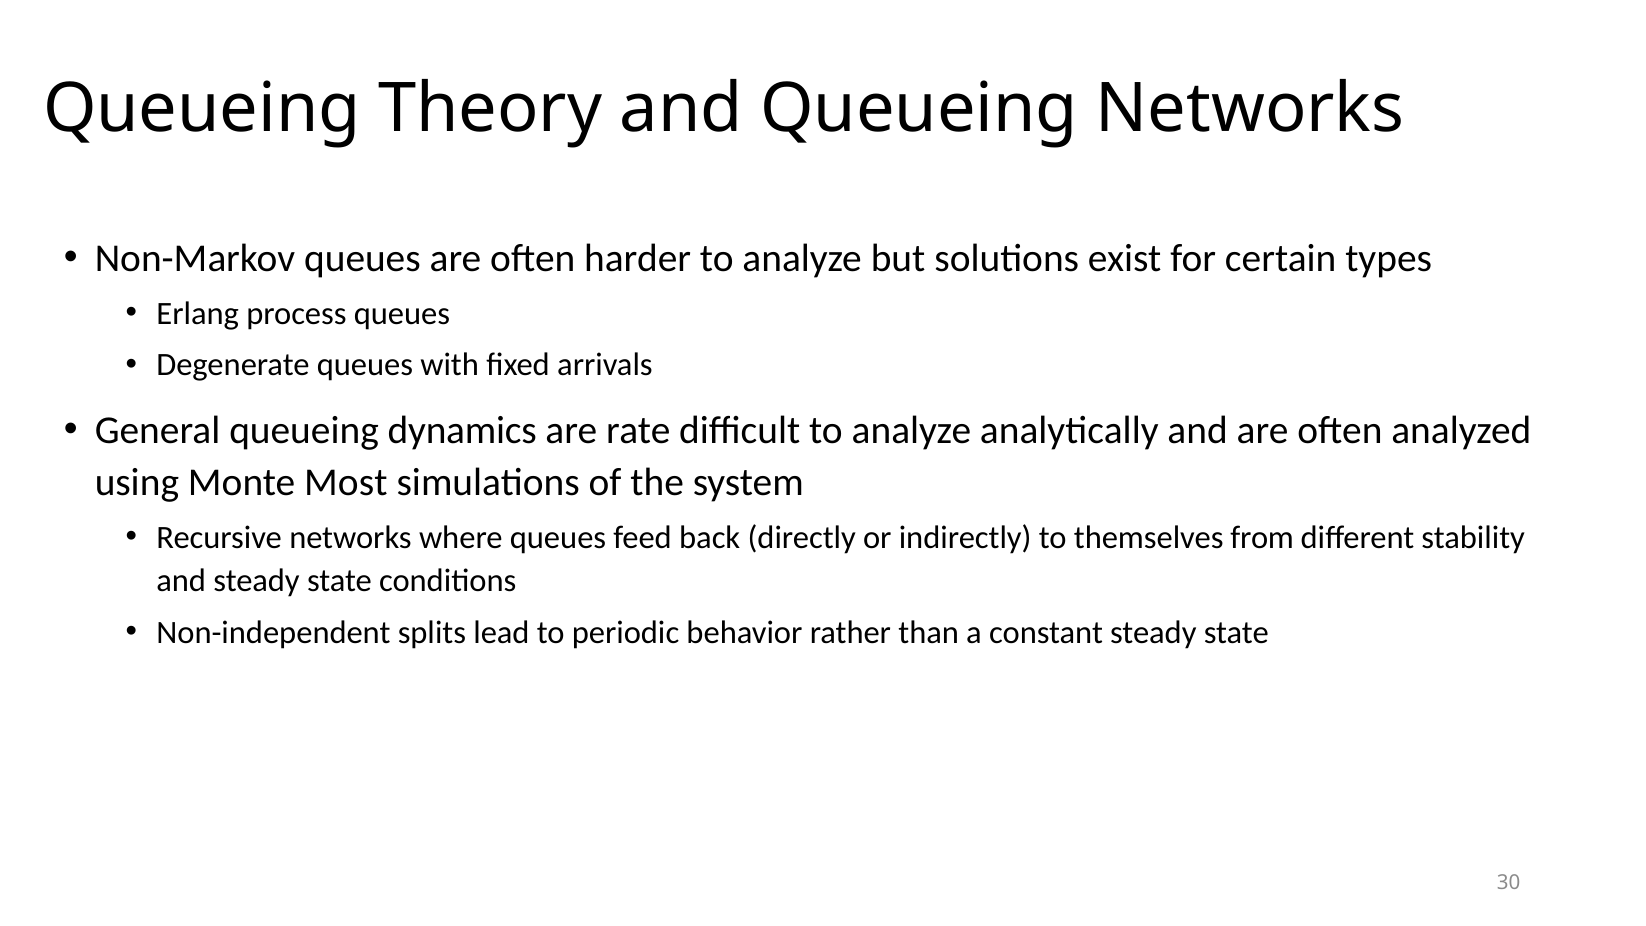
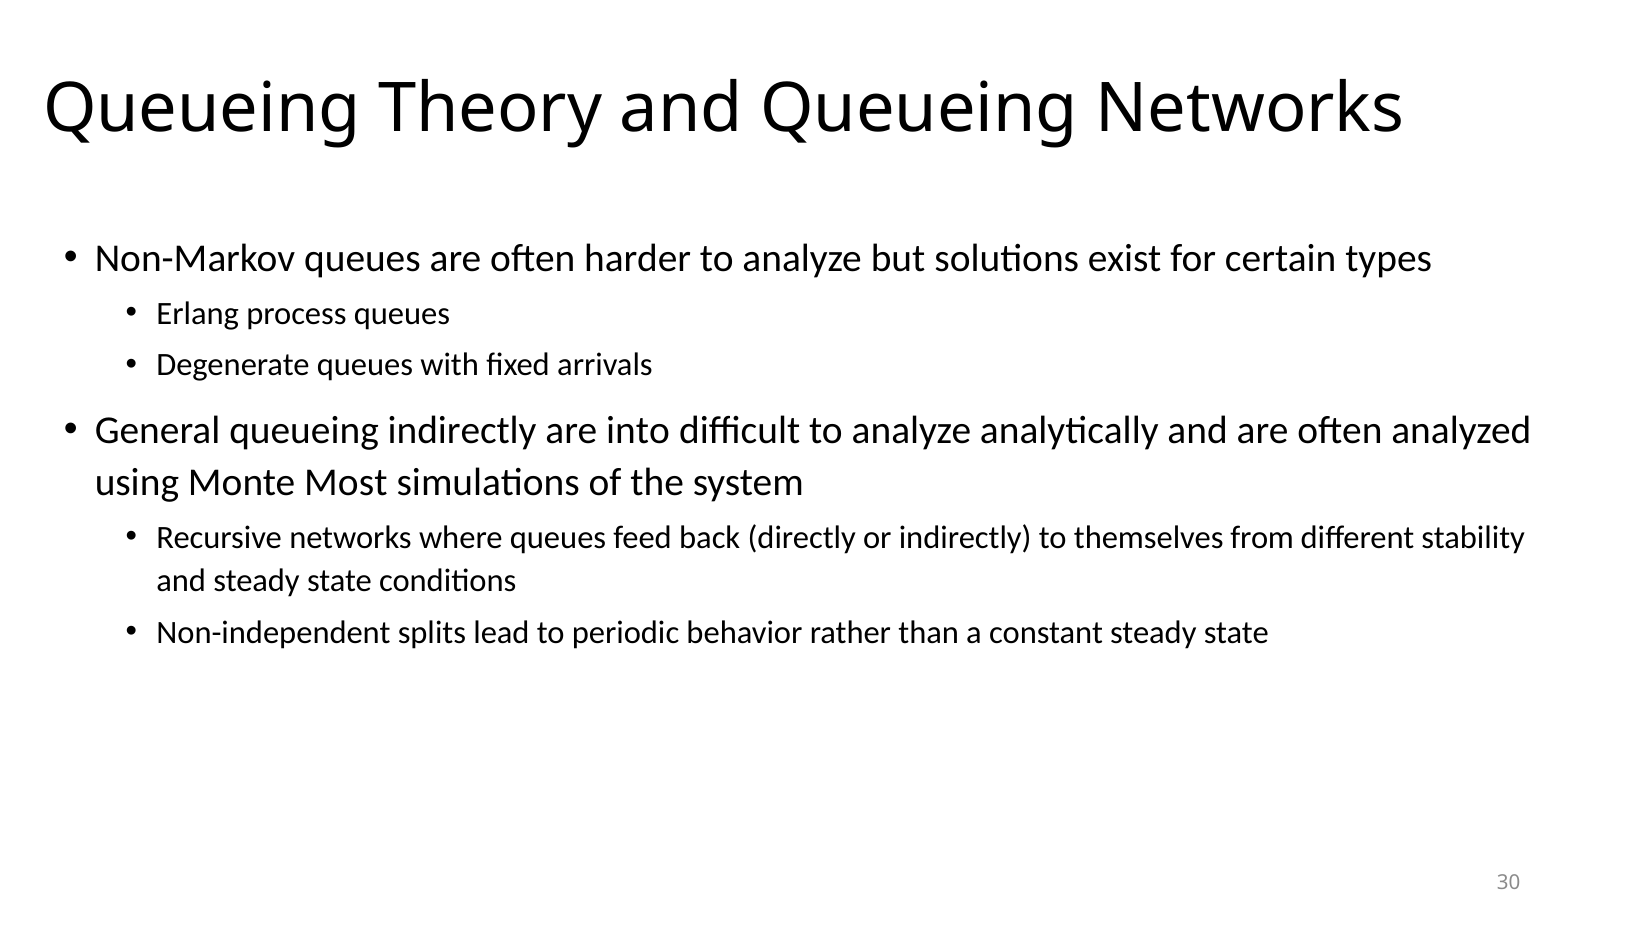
queueing dynamics: dynamics -> indirectly
rate: rate -> into
